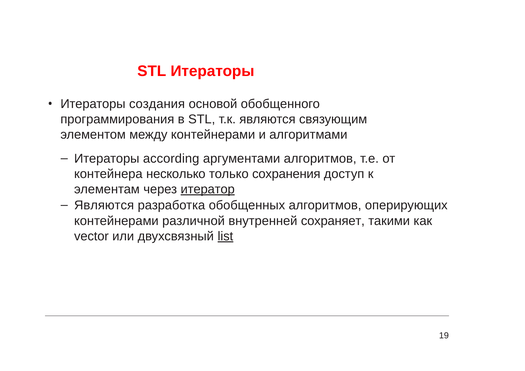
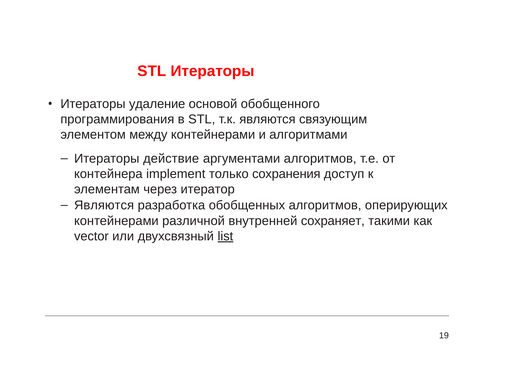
создания: создания -> удаление
according: according -> действие
несколько: несколько -> implement
итератор underline: present -> none
